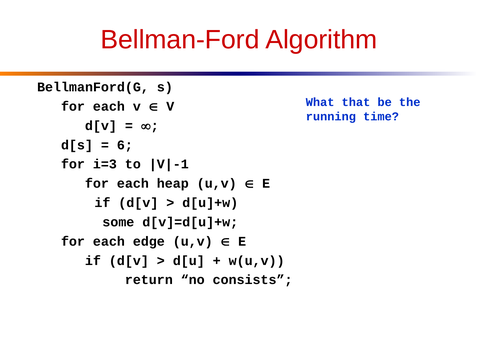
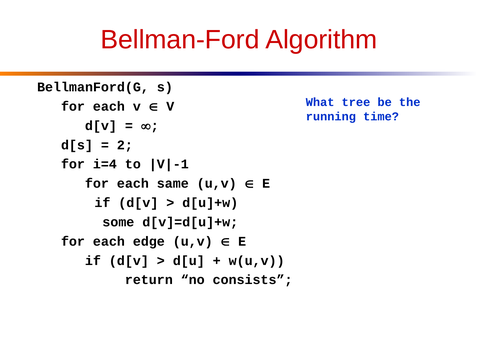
that: that -> tree
6: 6 -> 2
i=3: i=3 -> i=4
heap: heap -> same
